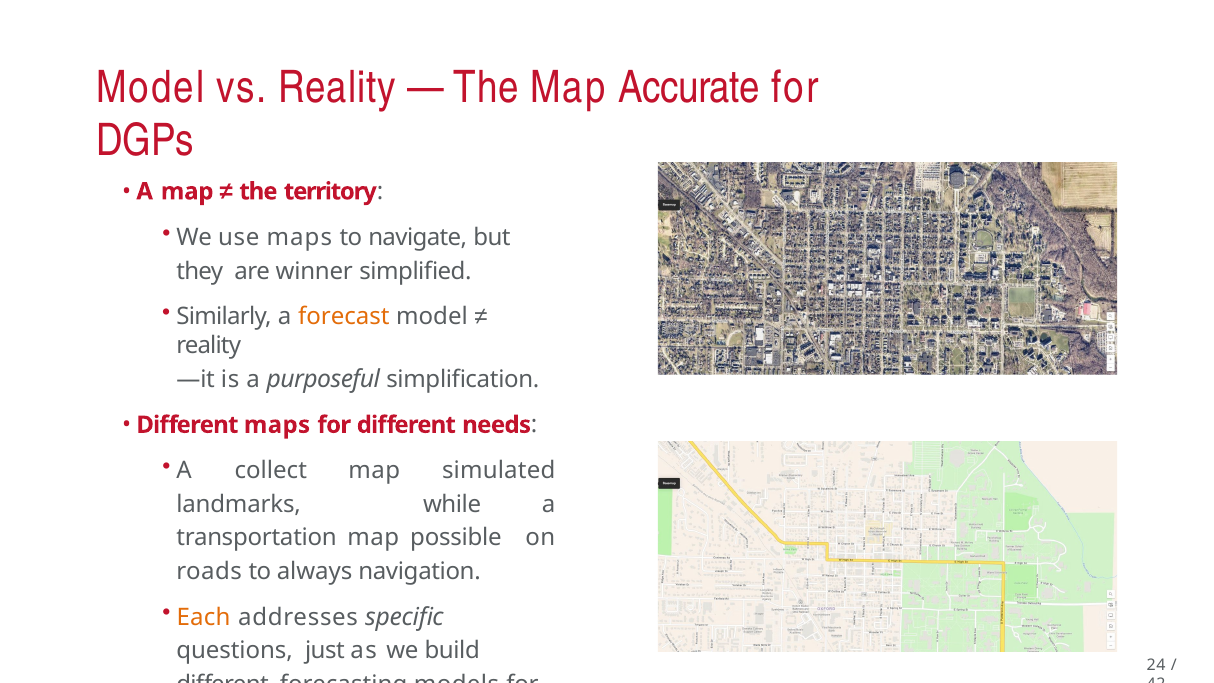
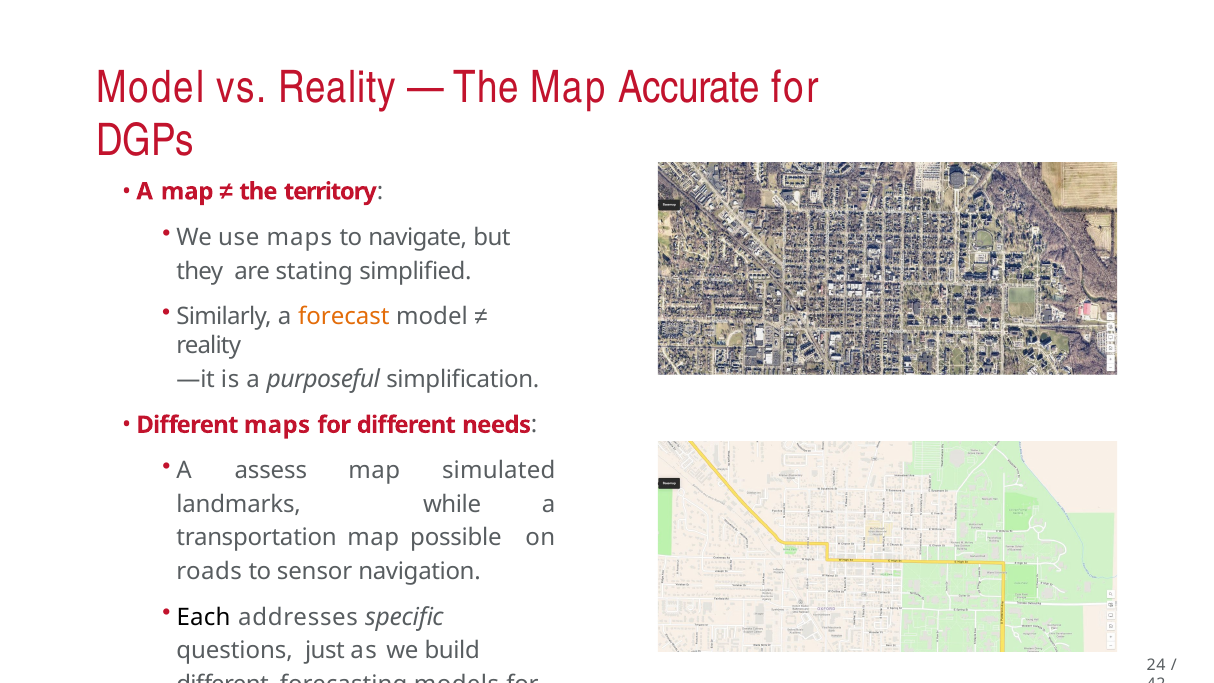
winner: winner -> stating
collect: collect -> assess
always: always -> sensor
Each colour: orange -> black
